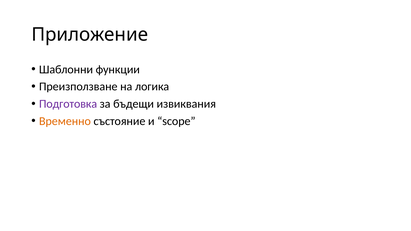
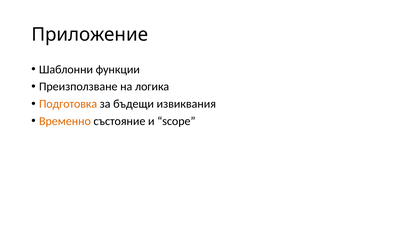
Подготовка colour: purple -> orange
